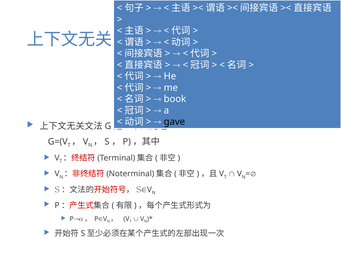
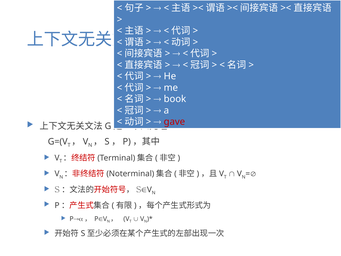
gave colour: black -> red
